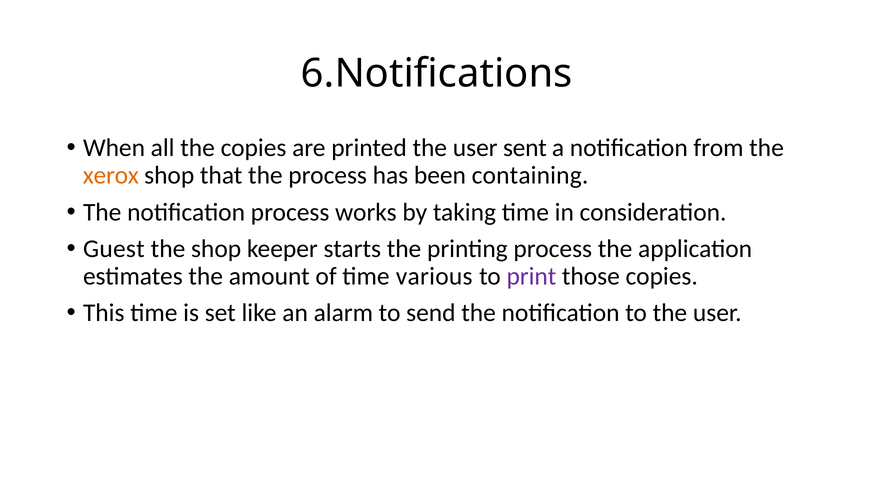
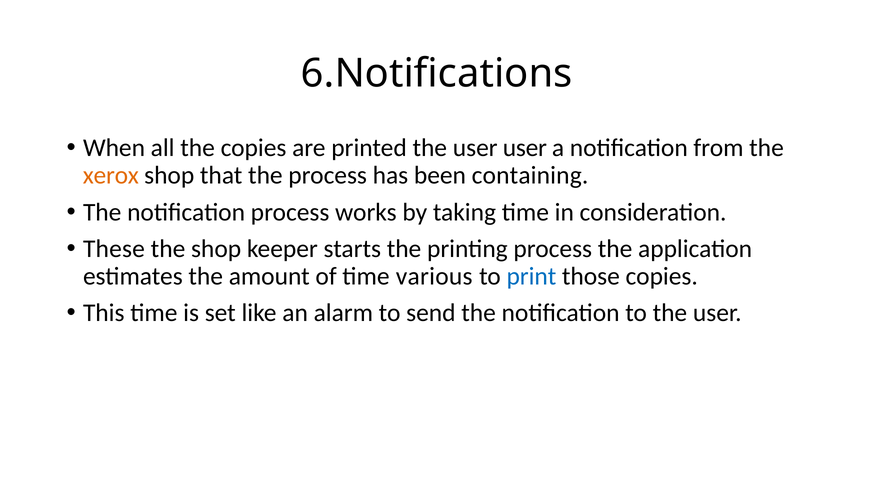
user sent: sent -> user
Guest: Guest -> These
print colour: purple -> blue
